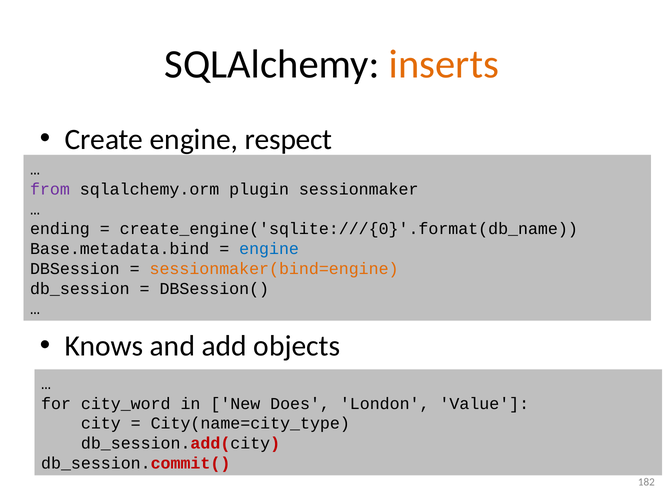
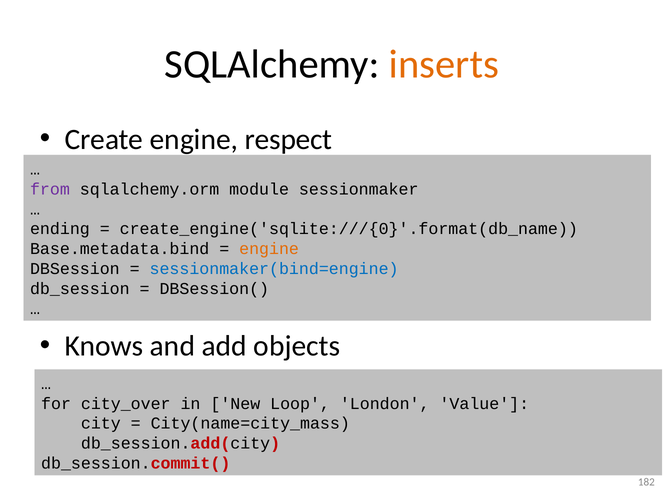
plugin: plugin -> module
engine at (269, 249) colour: blue -> orange
sessionmaker(bind=engine colour: orange -> blue
city_word: city_word -> city_over
Does: Does -> Loop
City(name=city_type: City(name=city_type -> City(name=city_mass
